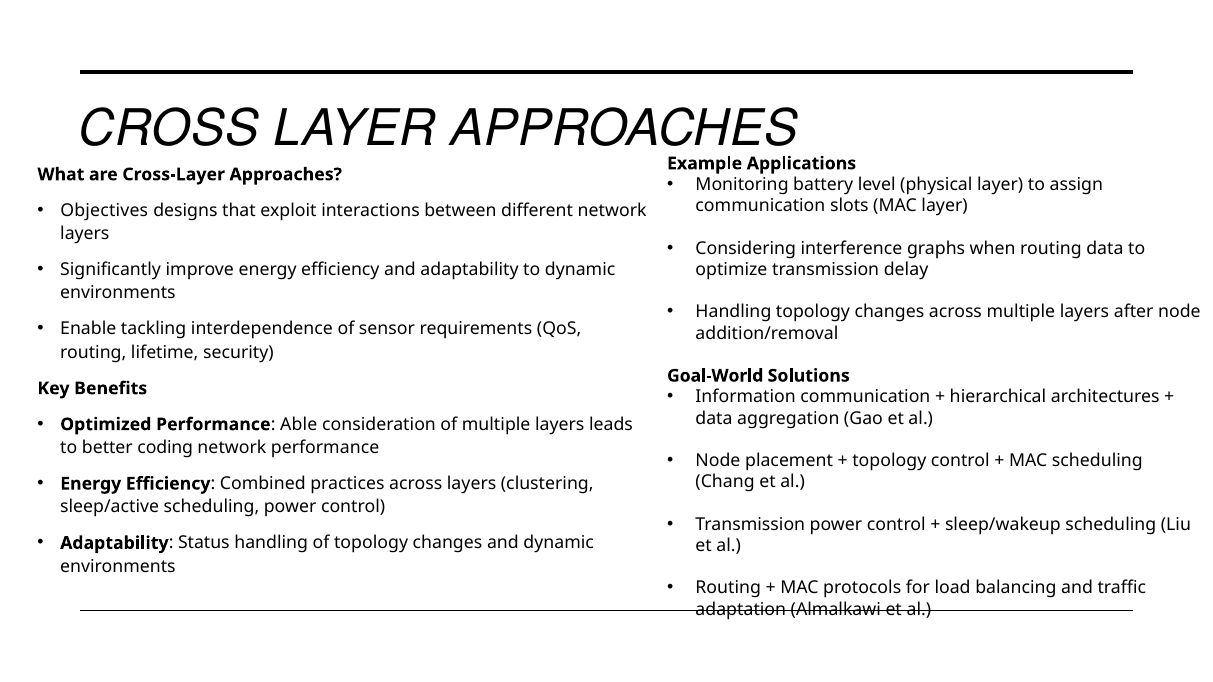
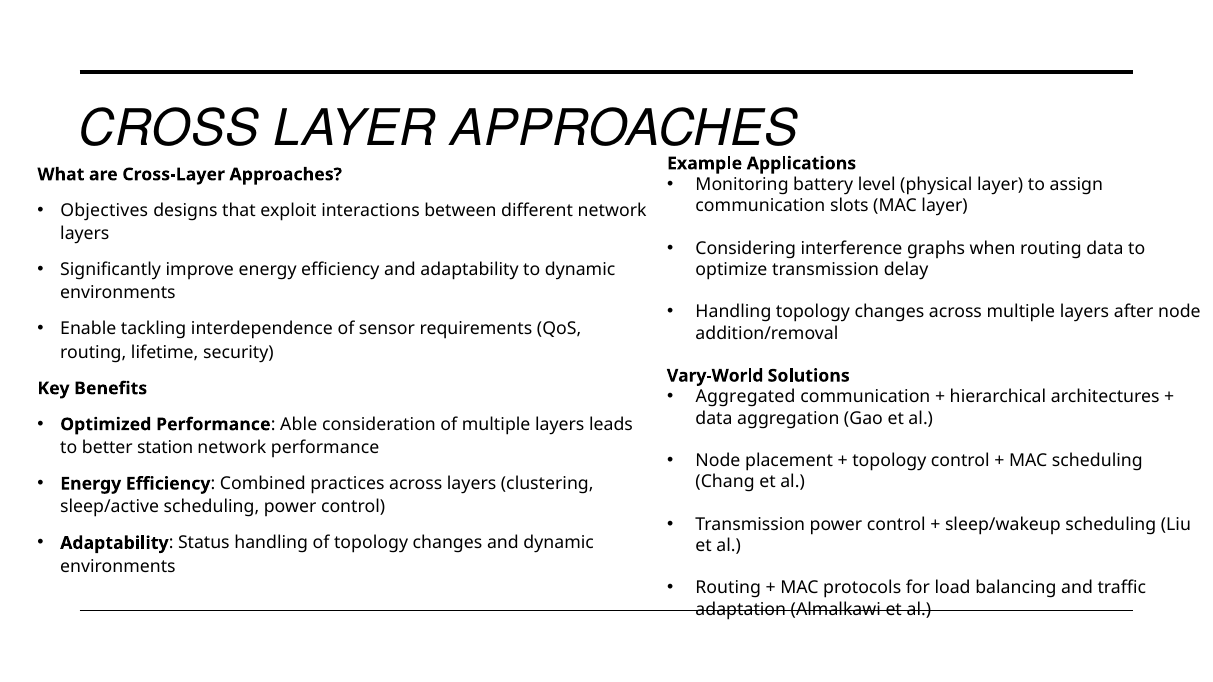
Goal-World: Goal-World -> Vary-World
Information: Information -> Aggregated
coding: coding -> station
